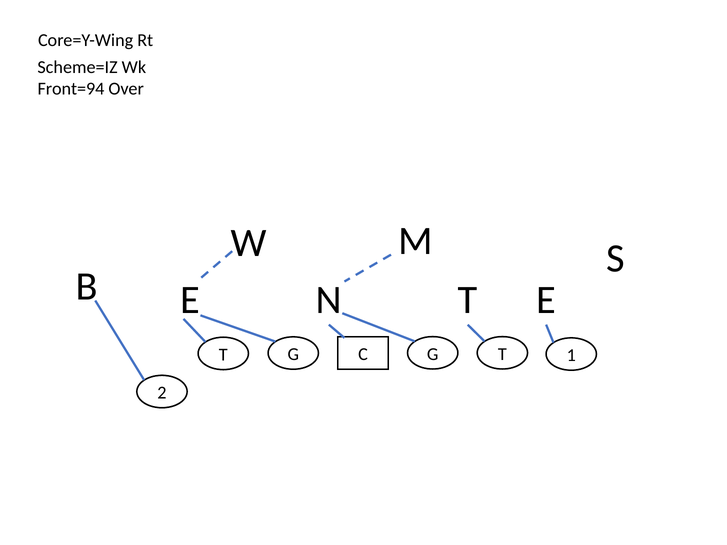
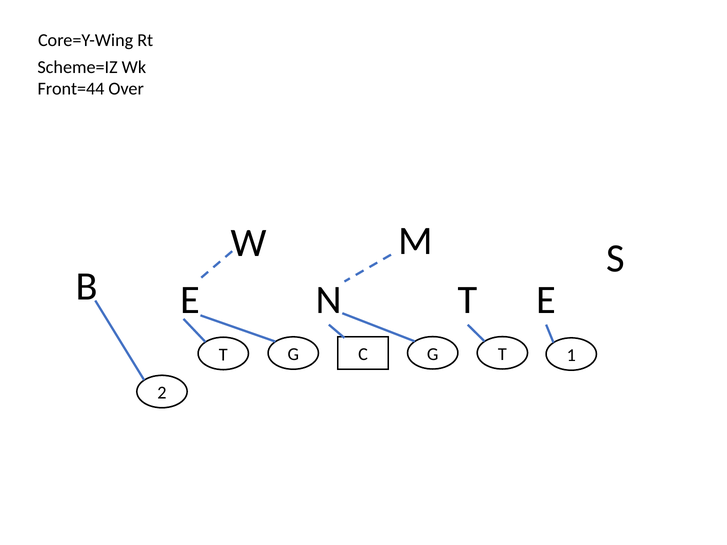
Front=94: Front=94 -> Front=44
